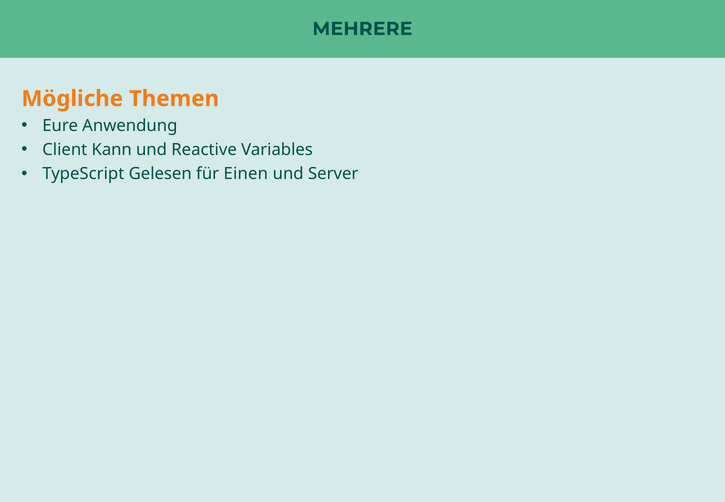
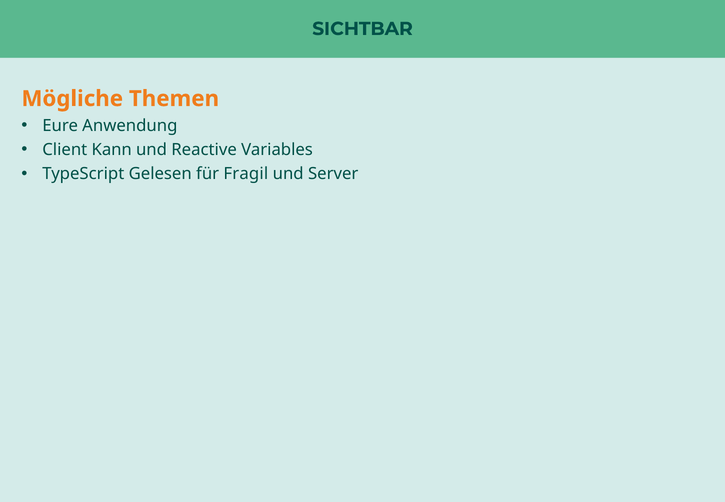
MEHRERE: MEHRERE -> SICHTBAR
Einen: Einen -> Fragil
